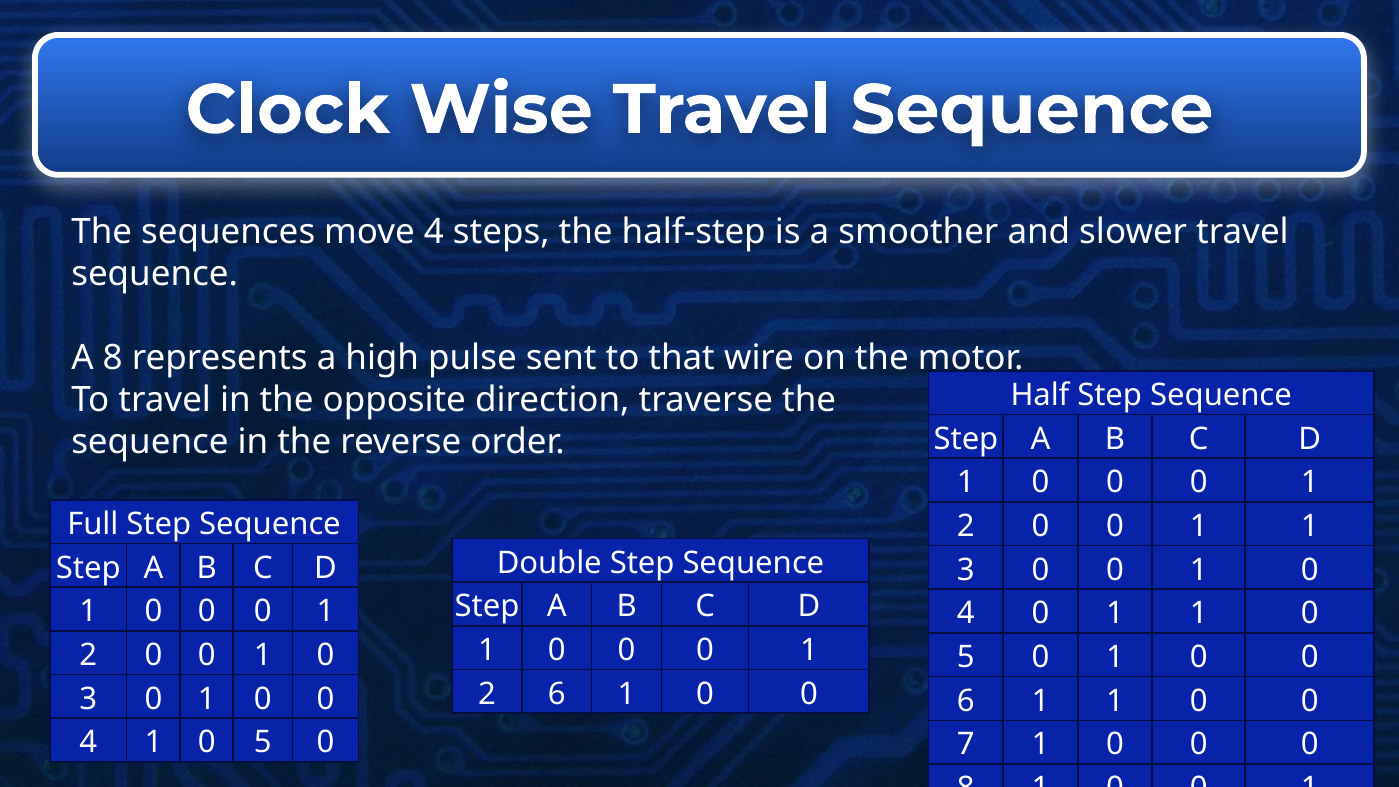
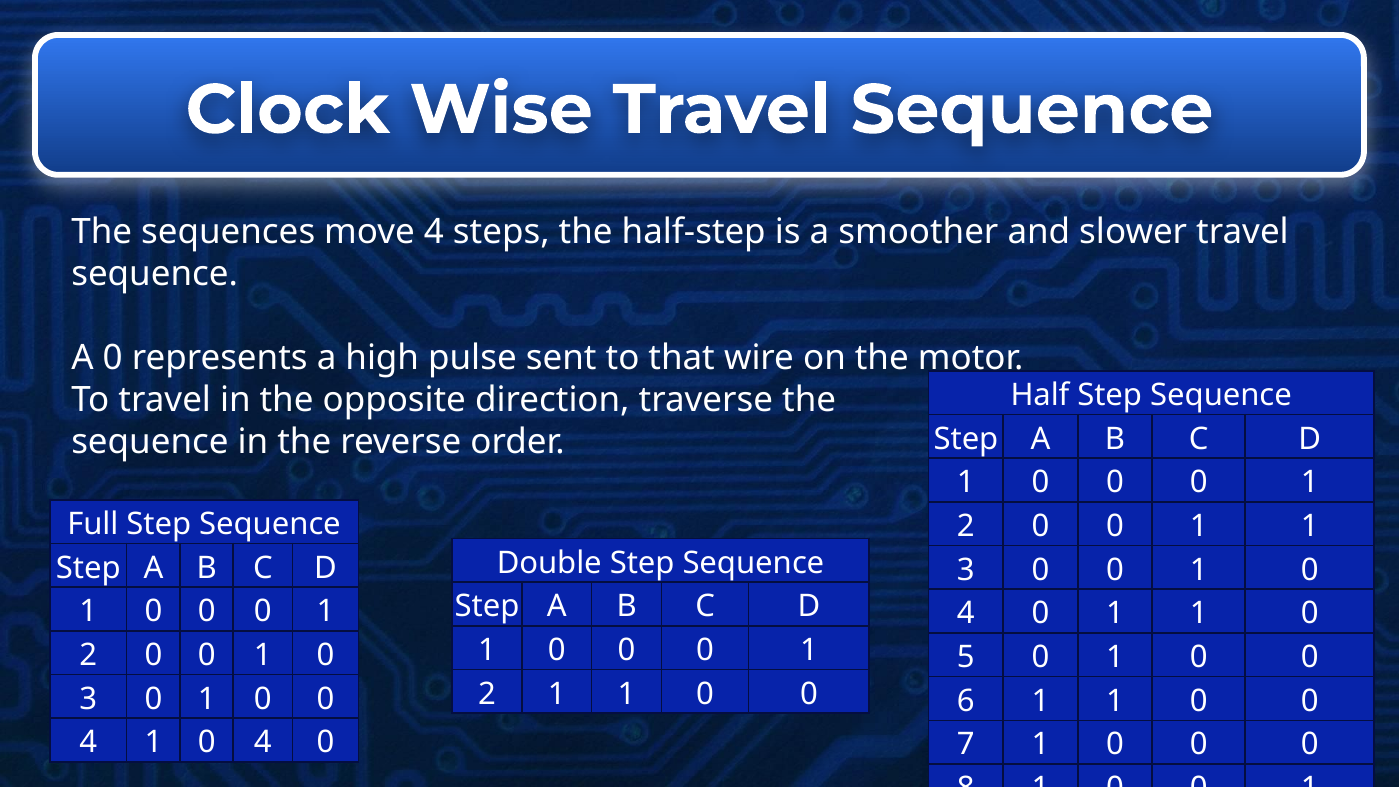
A 8: 8 -> 0
2 6: 6 -> 1
4 1 0 5: 5 -> 4
